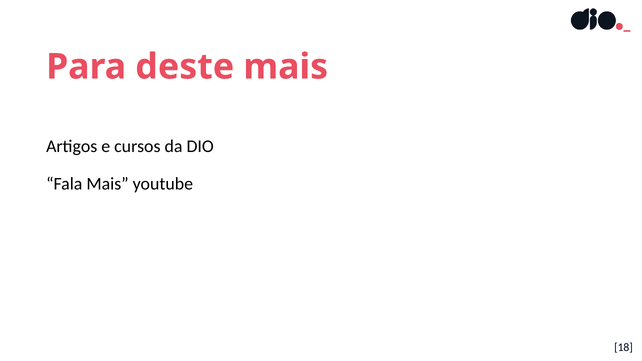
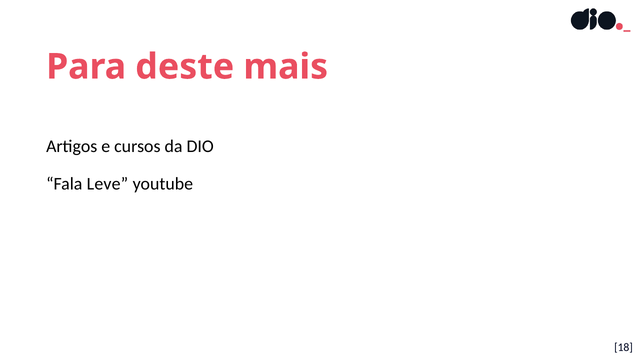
Fala Mais: Mais -> Leve
